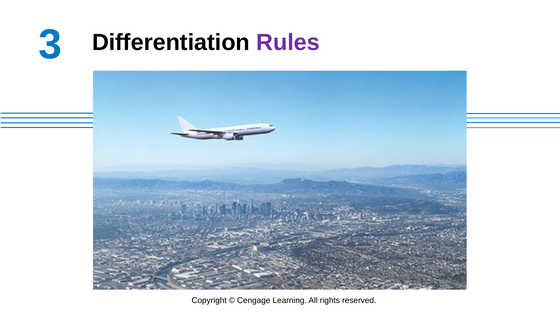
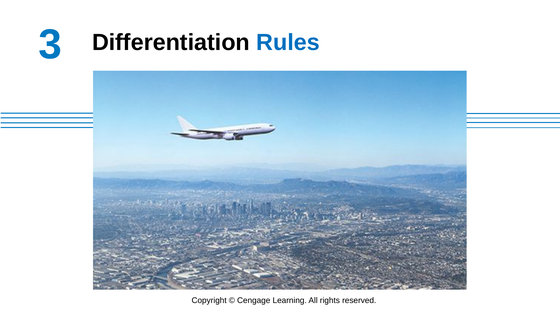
Rules colour: purple -> blue
